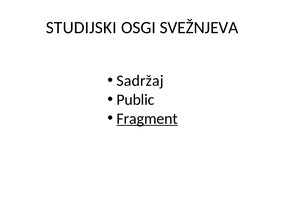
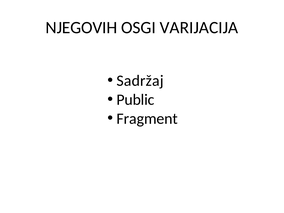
STUDIJSKI: STUDIJSKI -> NJEGOVIH
SVEŽNJEVA: SVEŽNJEVA -> VARIJACIJA
Fragment underline: present -> none
